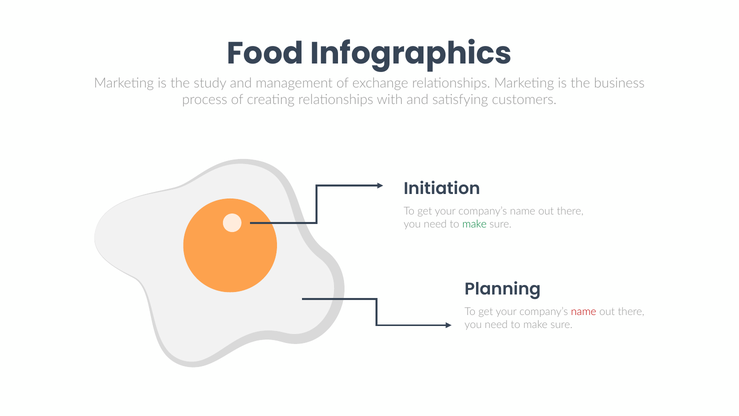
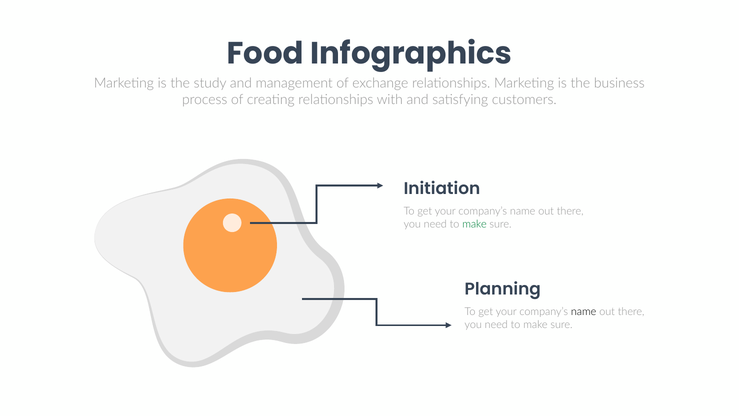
name at (584, 312) colour: red -> black
